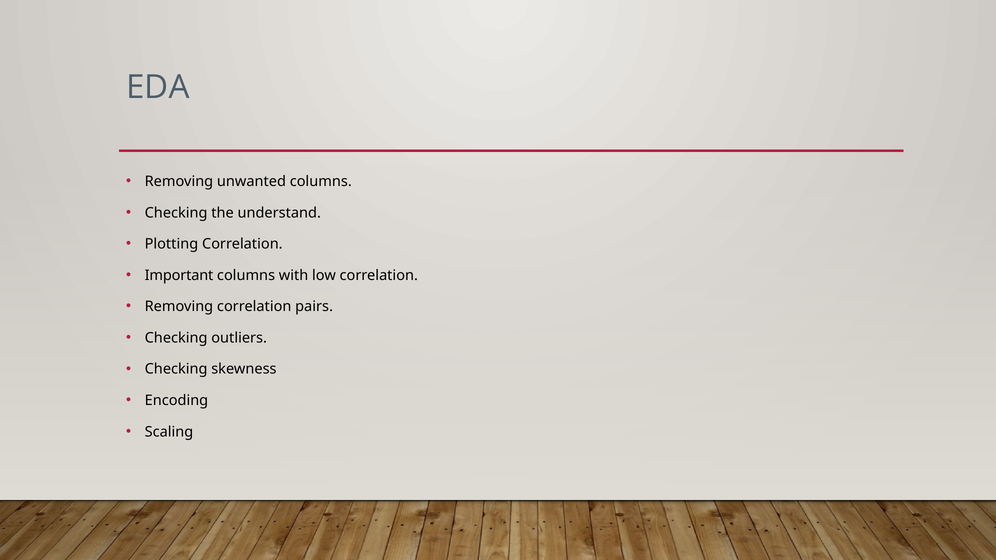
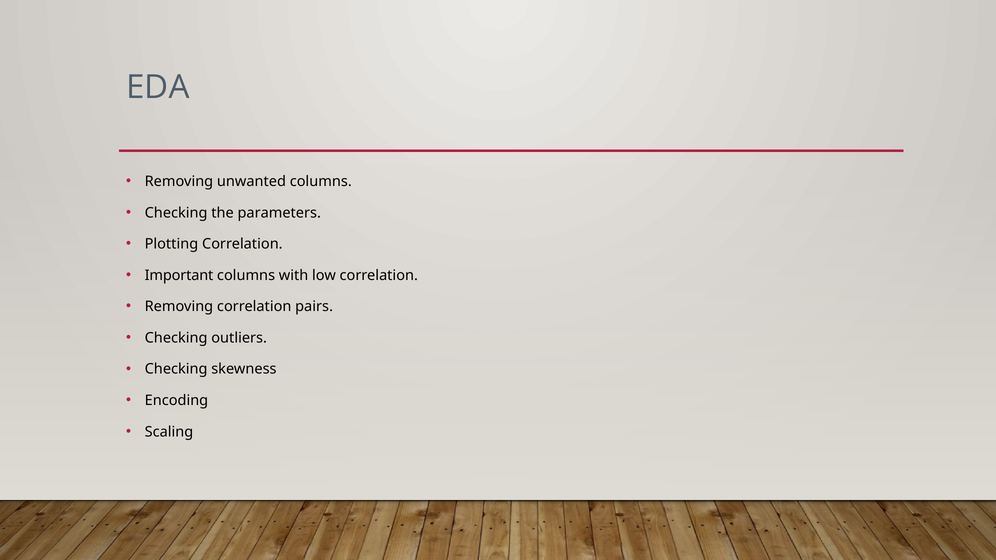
understand: understand -> parameters
